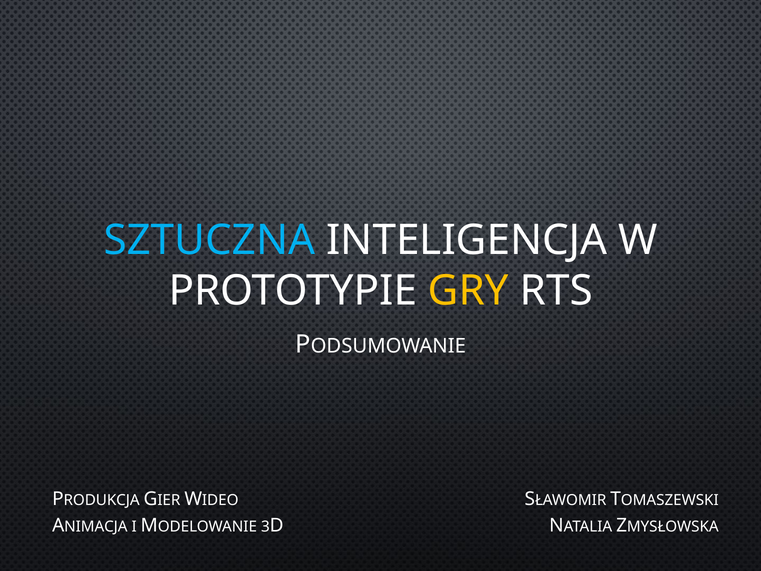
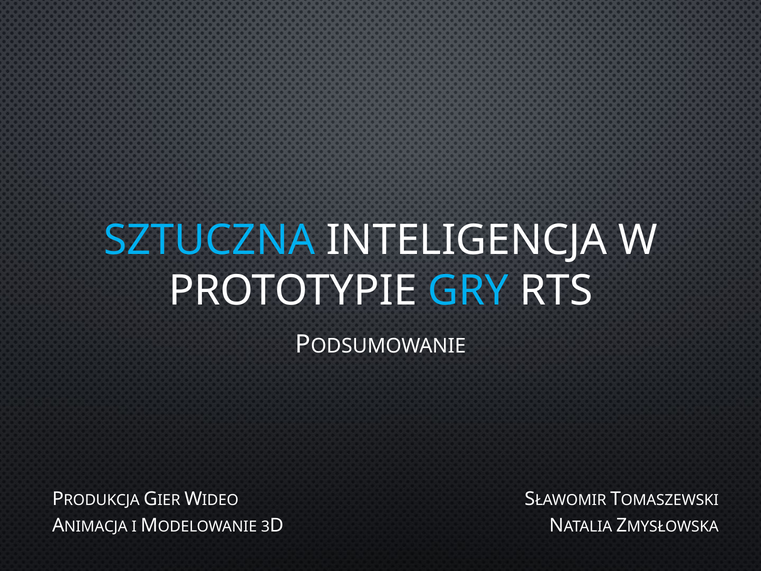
GRY colour: yellow -> light blue
